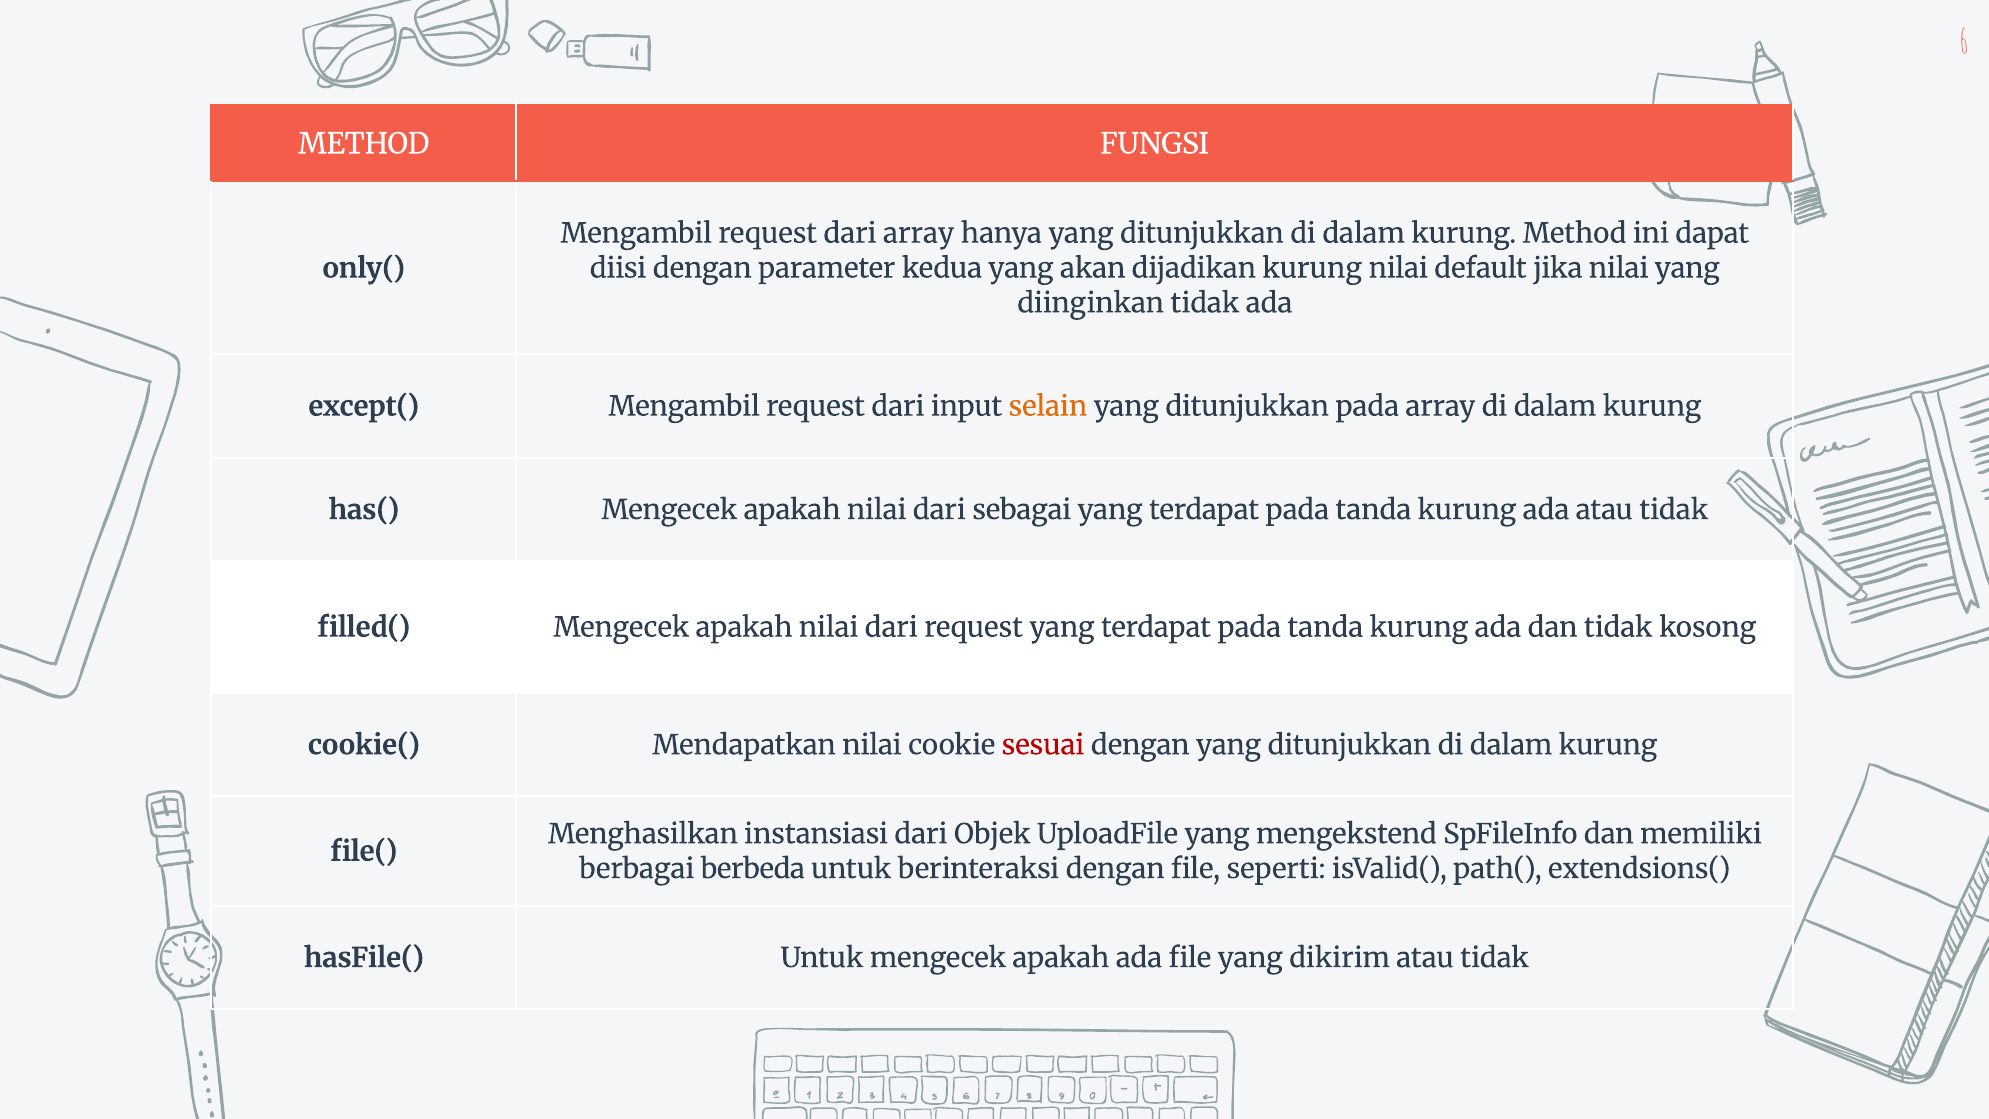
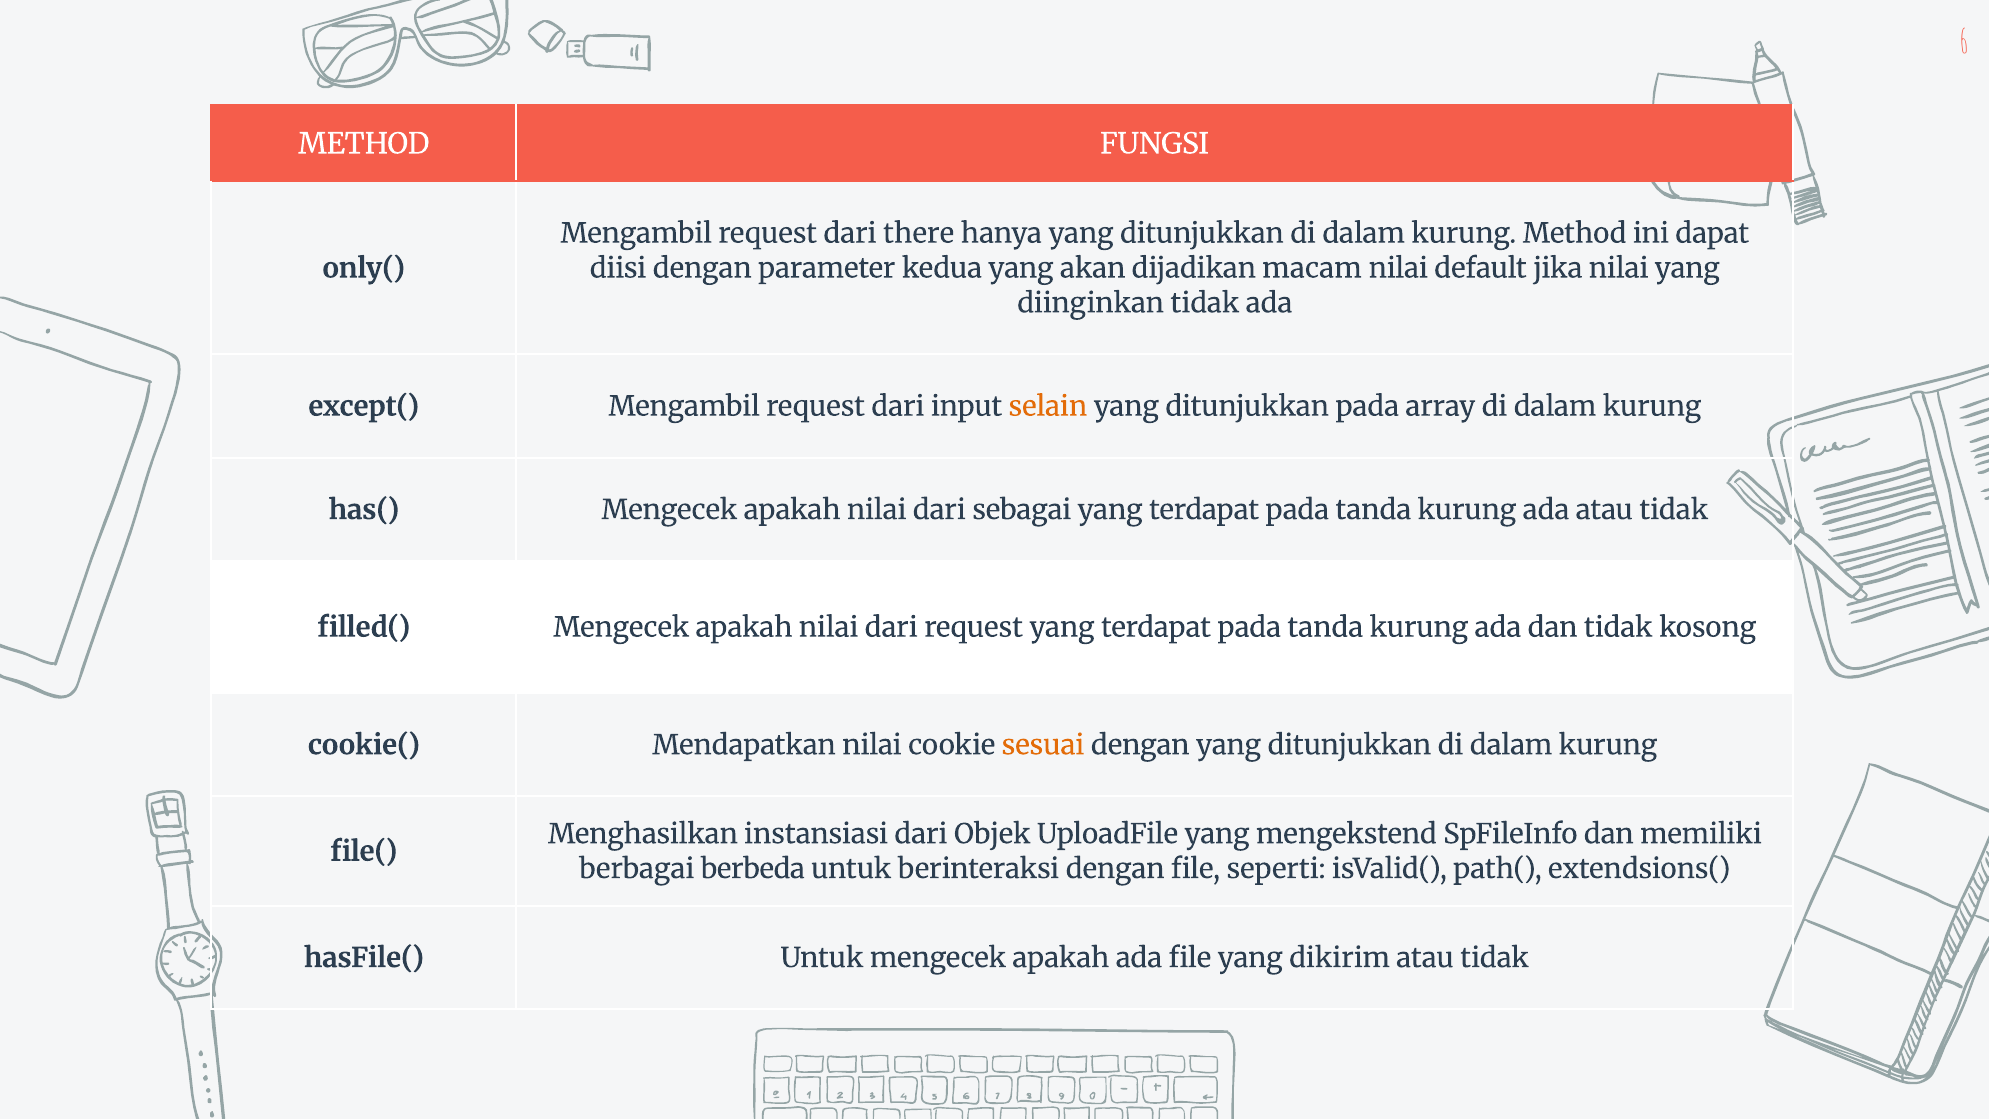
dari array: array -> there
dijadikan kurung: kurung -> macam
sesuai colour: red -> orange
